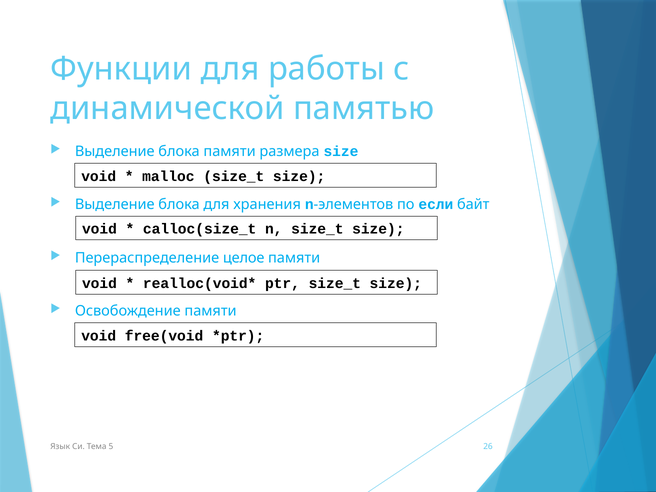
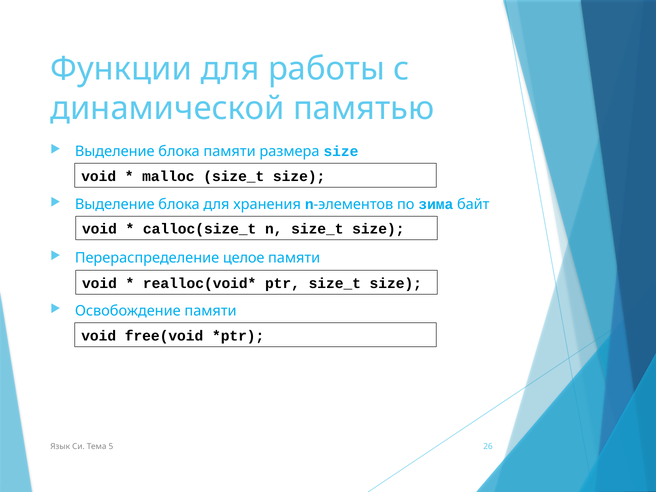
если: если -> зима
